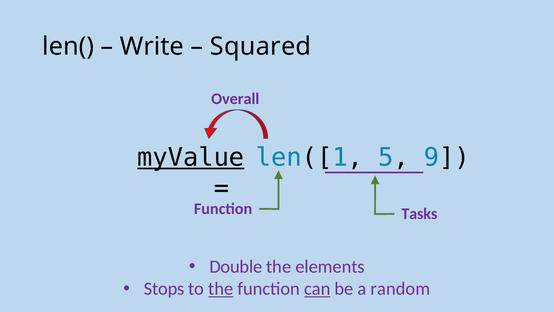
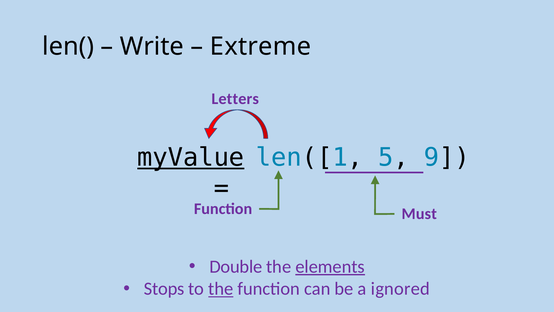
Squared: Squared -> Extreme
Overall: Overall -> Letters
Tasks: Tasks -> Must
elements underline: none -> present
can underline: present -> none
random: random -> ignored
